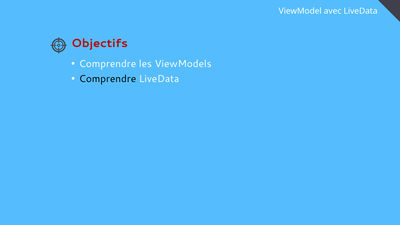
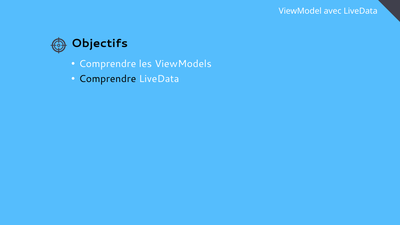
Objectifs colour: red -> black
